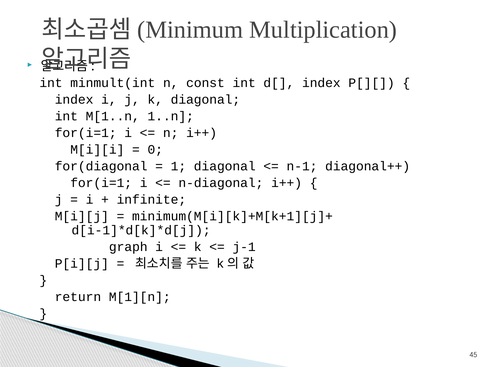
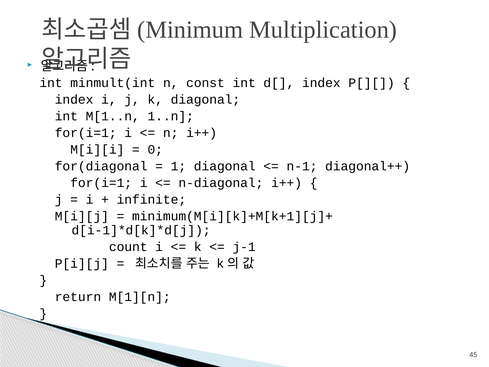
graph: graph -> count
